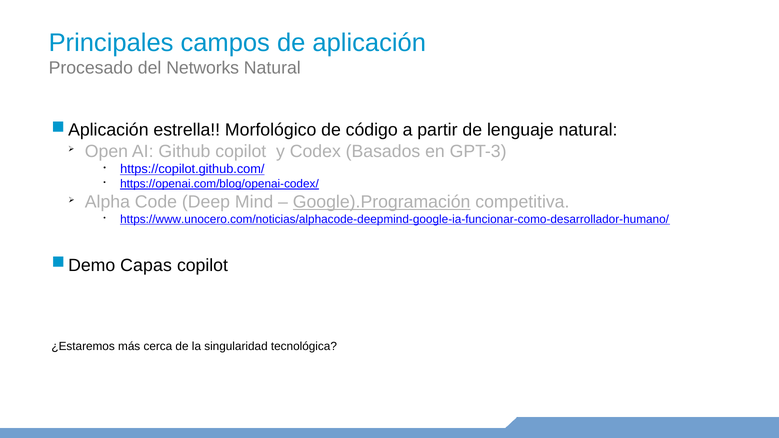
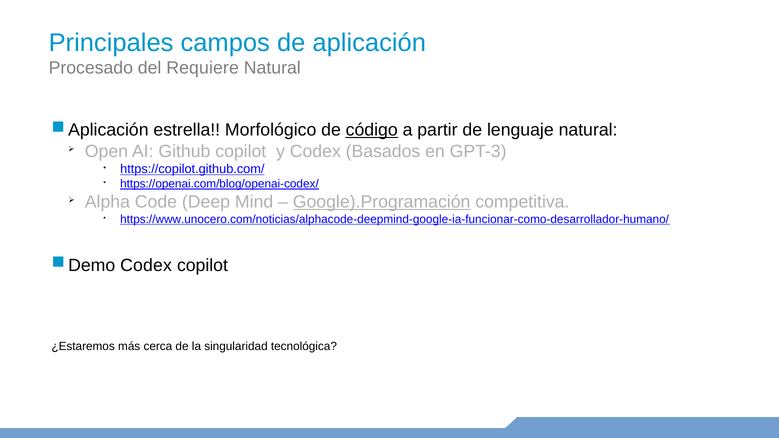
Networks: Networks -> Requiere
código underline: none -> present
Capas at (146, 266): Capas -> Codex
